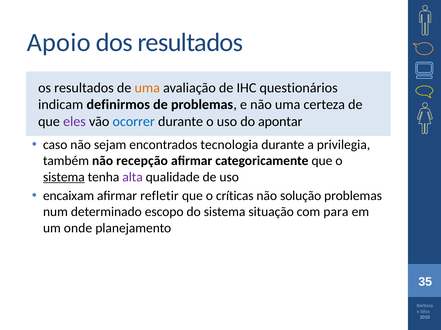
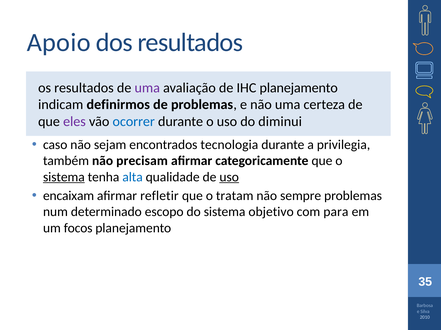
uma at (147, 88) colour: orange -> purple
IHC questionários: questionários -> planejamento
apontar: apontar -> diminui
recepção: recepção -> precisam
alta colour: purple -> blue
uso at (229, 177) underline: none -> present
críticas: críticas -> tratam
solução: solução -> sempre
situação: situação -> objetivo
onde: onde -> focos
